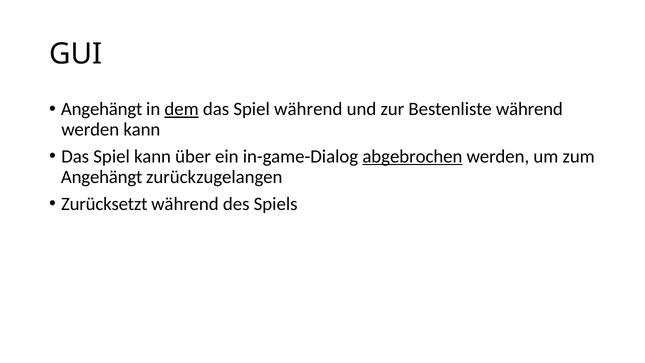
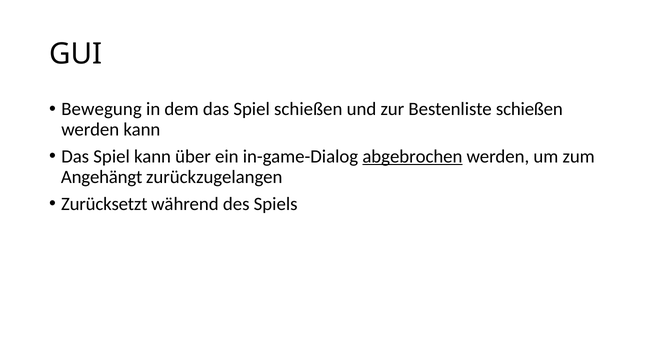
Angehängt at (102, 109): Angehängt -> Bewegung
dem underline: present -> none
Spiel während: während -> schießen
Bestenliste während: während -> schießen
